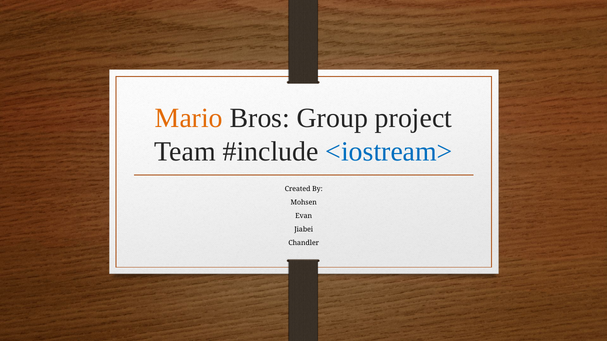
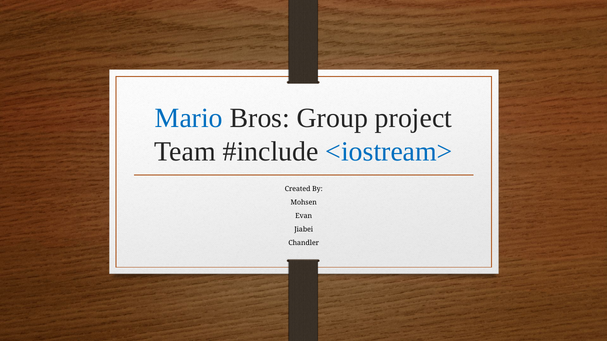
Mario colour: orange -> blue
